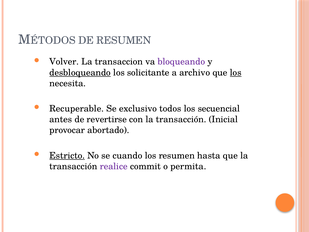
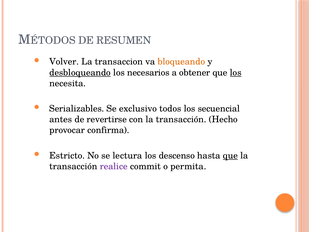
bloqueando colour: purple -> orange
solicitante: solicitante -> necesarios
archivo: archivo -> obtener
Recuperable: Recuperable -> Serializables
Inicial: Inicial -> Hecho
abortado: abortado -> confirma
Estricto underline: present -> none
cuando: cuando -> lectura
los resumen: resumen -> descenso
que at (230, 155) underline: none -> present
